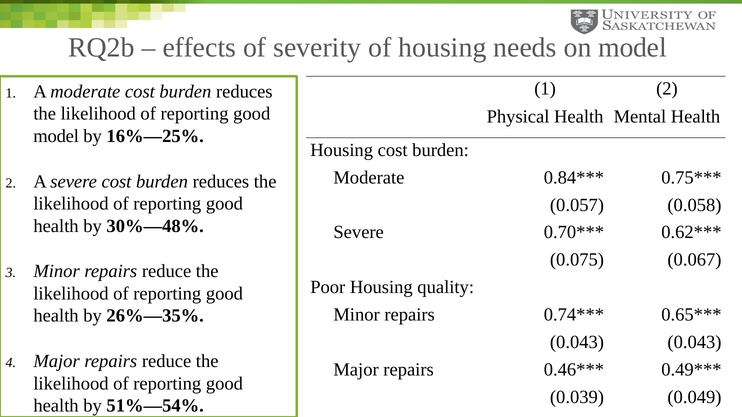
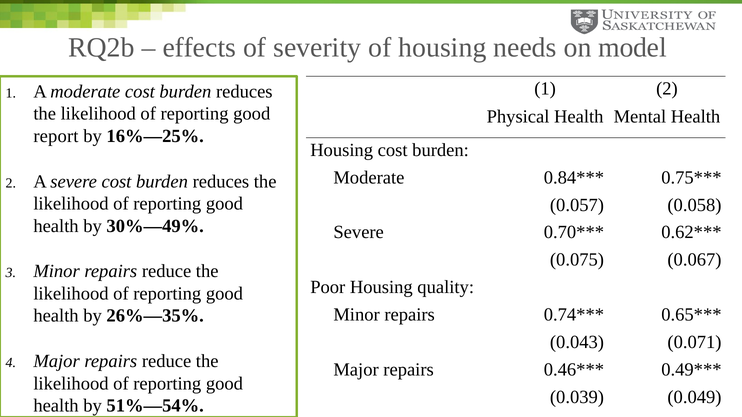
model at (56, 136): model -> report
30%—48%: 30%—48% -> 30%—49%
0.043 0.043: 0.043 -> 0.071
